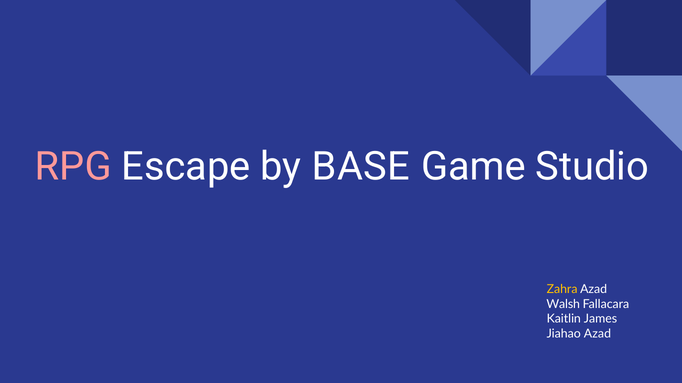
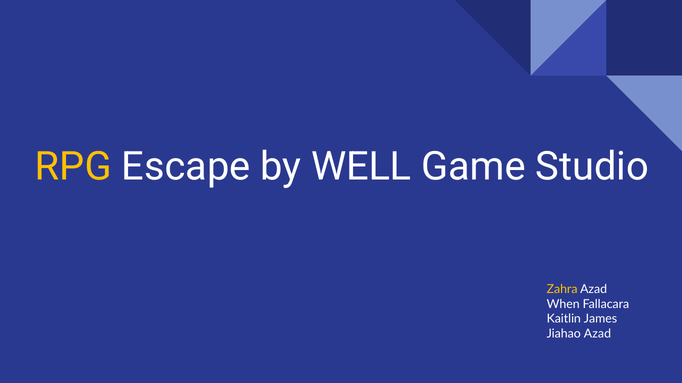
RPG colour: pink -> yellow
BASE: BASE -> WELL
Walsh: Walsh -> When
